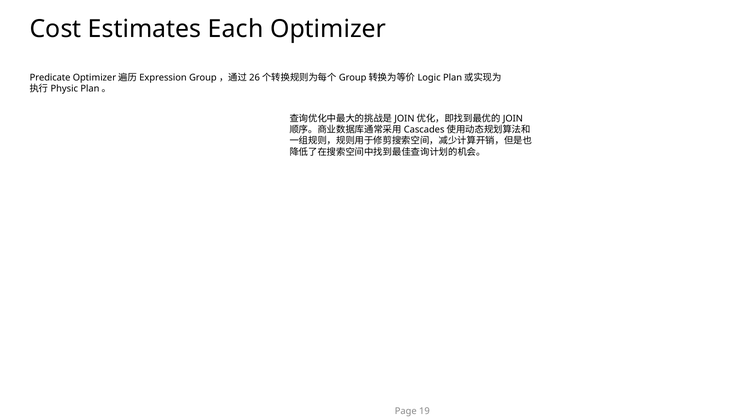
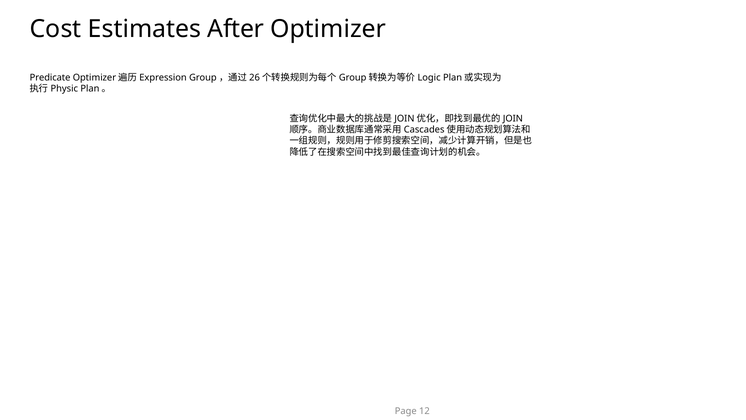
Each: Each -> After
19: 19 -> 12
